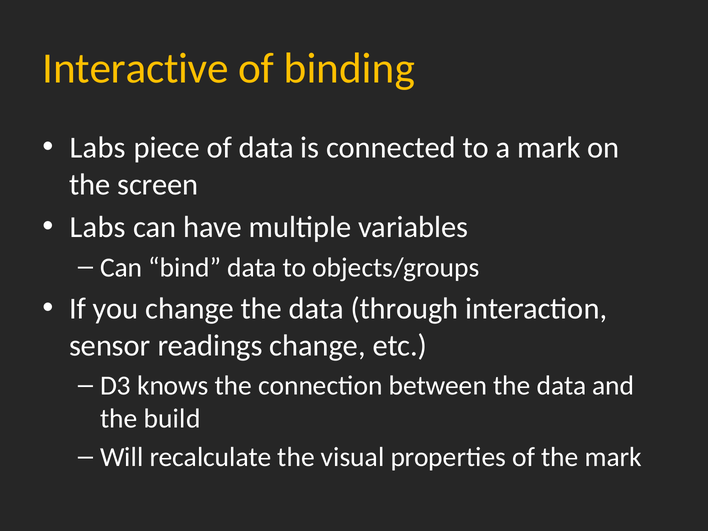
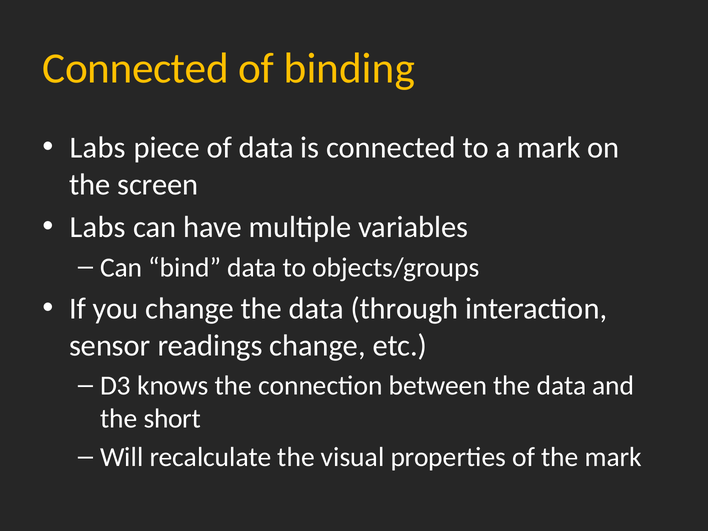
Interactive at (136, 69): Interactive -> Connected
build: build -> short
